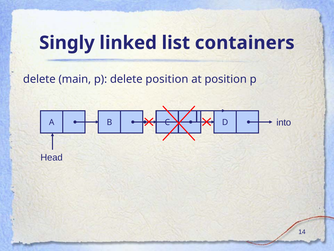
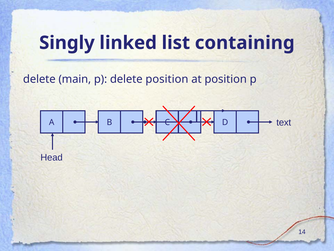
containers: containers -> containing
into: into -> text
